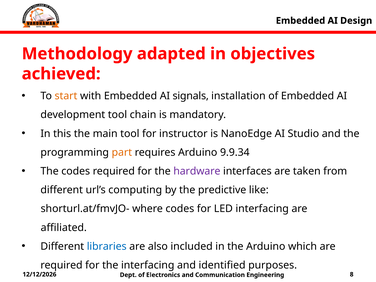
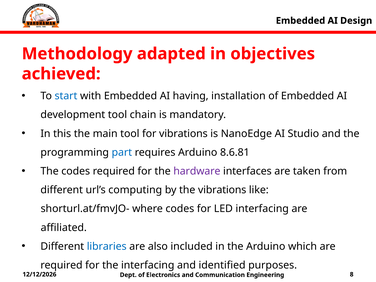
start colour: orange -> blue
signals: signals -> having
for instructor: instructor -> vibrations
part colour: orange -> blue
9.9.34: 9.9.34 -> 8.6.81
the predictive: predictive -> vibrations
